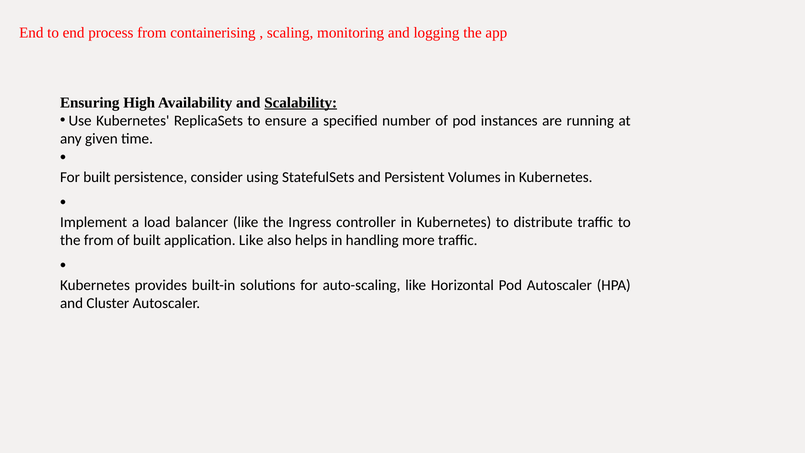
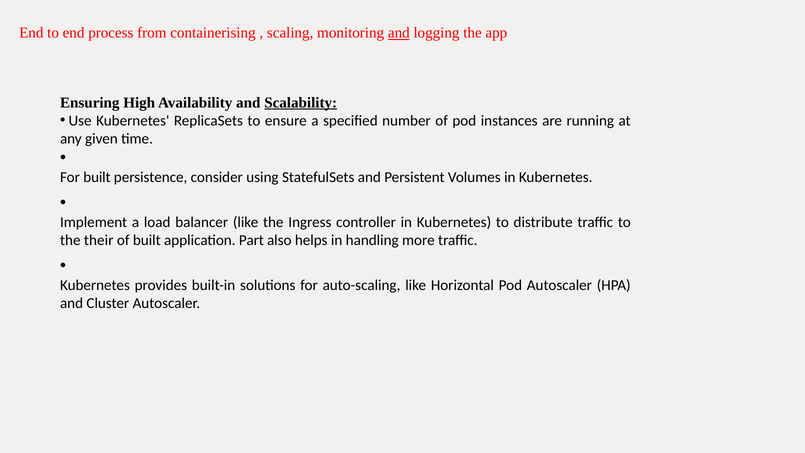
and at (399, 33) underline: none -> present
the from: from -> their
application Like: Like -> Part
